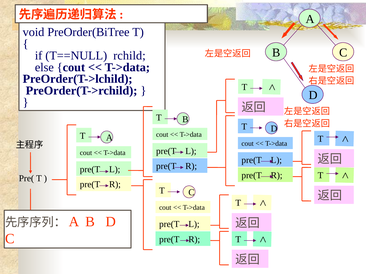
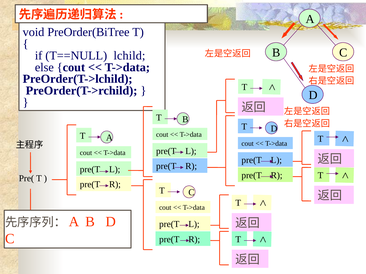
rchild: rchild -> lchild
